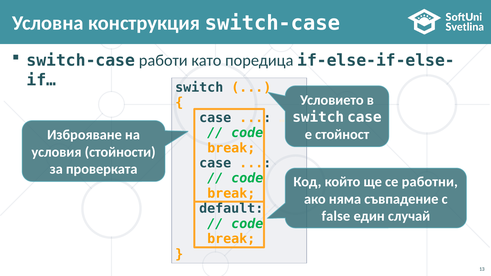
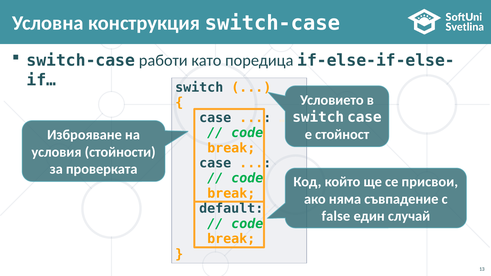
работни: работни -> присвои
